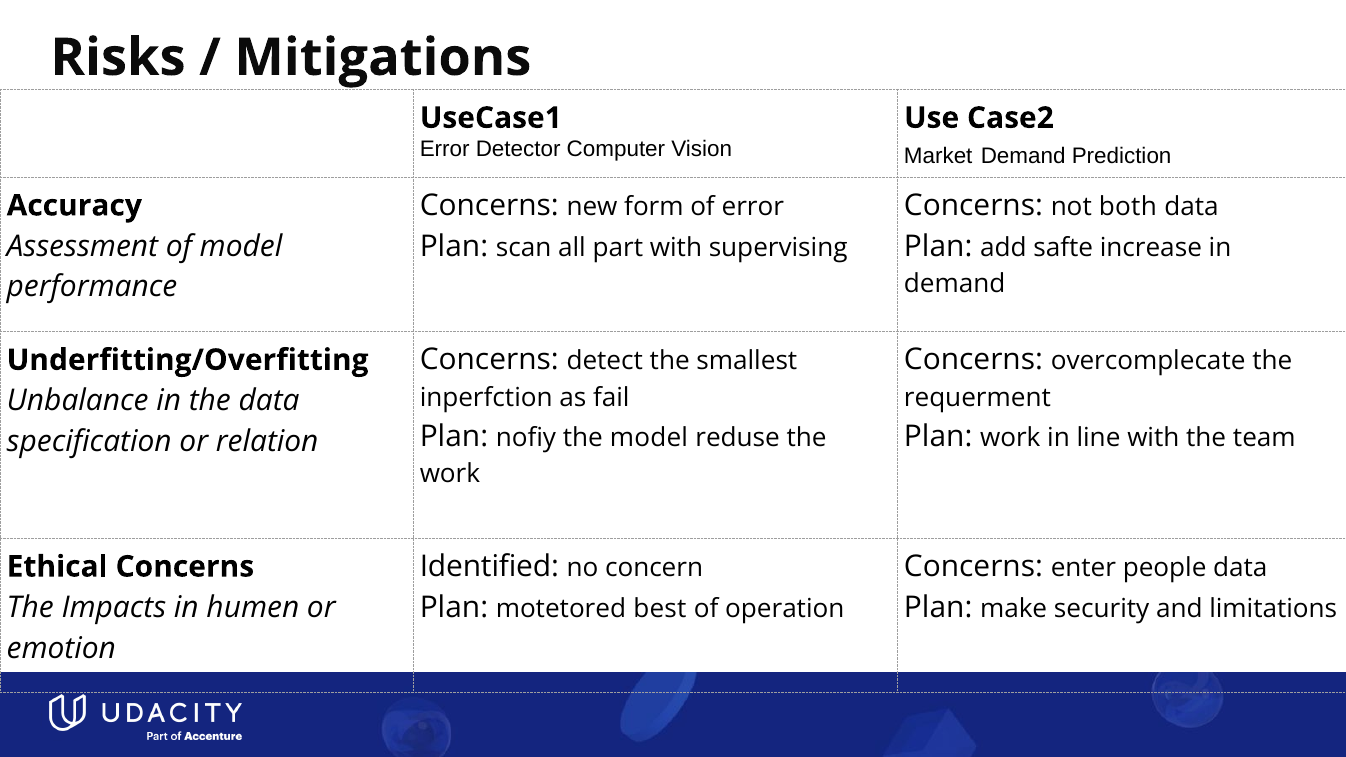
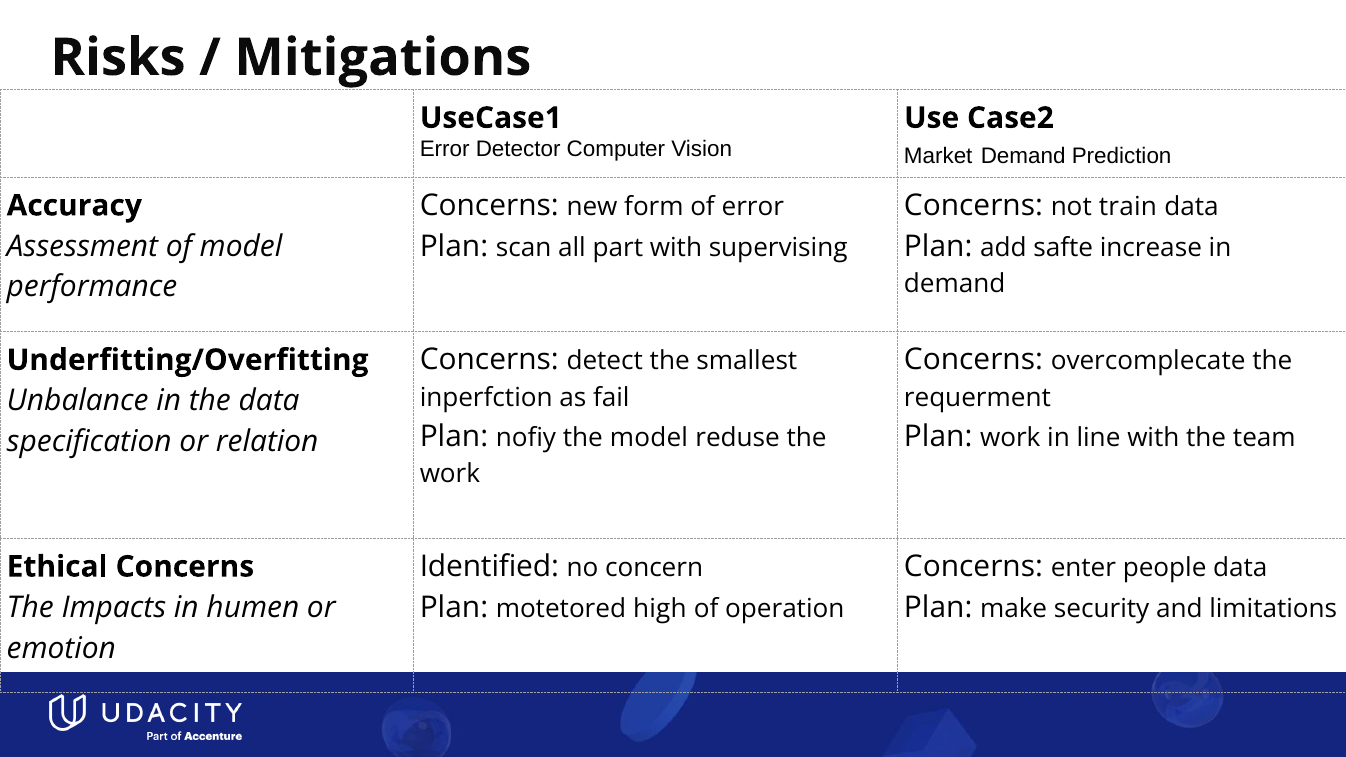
both: both -> train
best: best -> high
